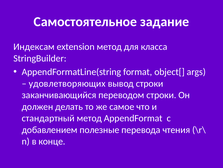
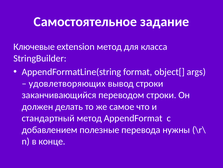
Индексам: Индексам -> Ключевые
чтения: чтения -> нужны
